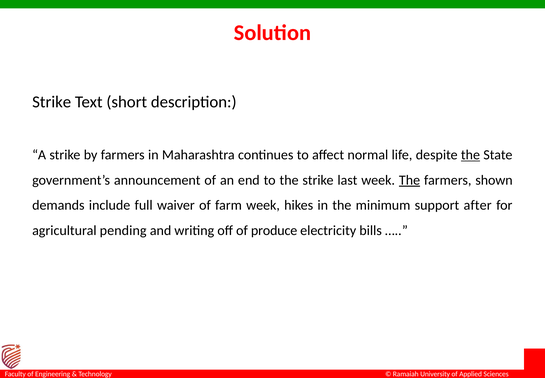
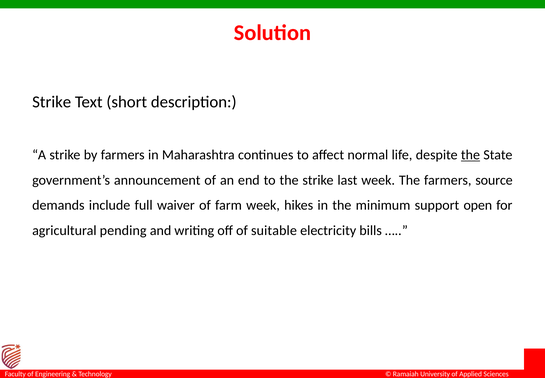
The at (410, 180) underline: present -> none
shown: shown -> source
after: after -> open
produce: produce -> suitable
